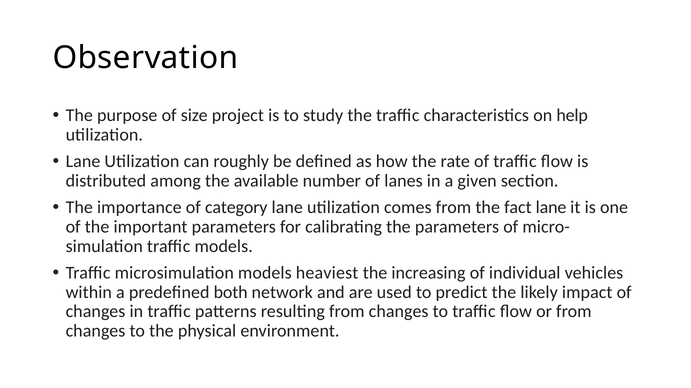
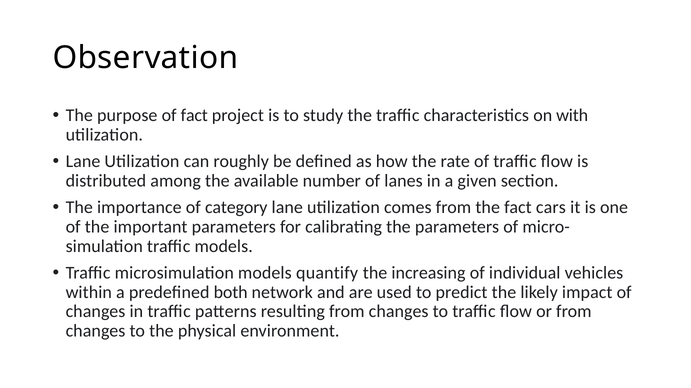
of size: size -> fact
help: help -> with
fact lane: lane -> cars
heaviest: heaviest -> quantify
